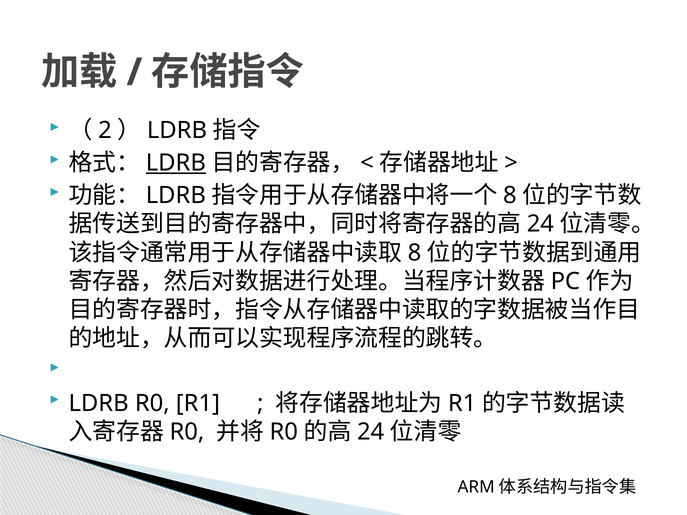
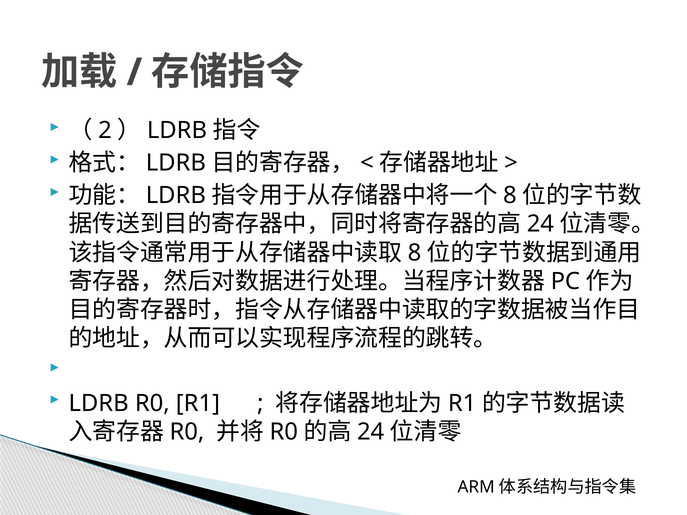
LDRB at (176, 163) underline: present -> none
